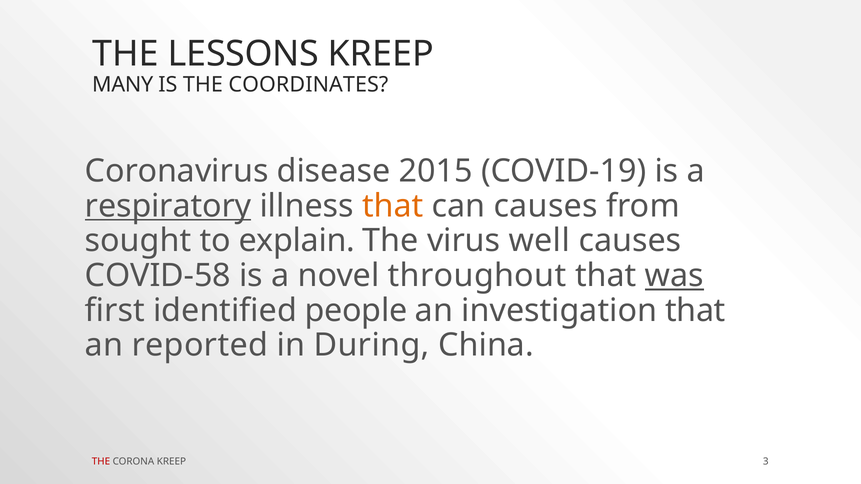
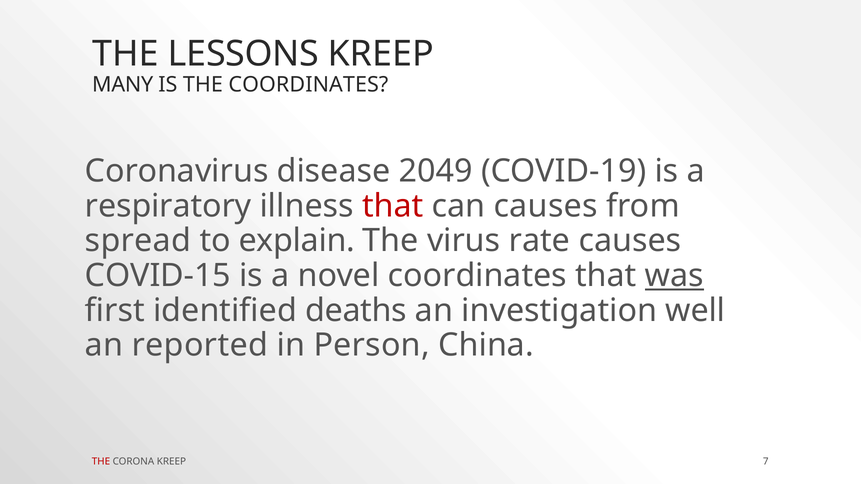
2015: 2015 -> 2049
respiratory underline: present -> none
that at (393, 206) colour: orange -> red
sought: sought -> spread
well: well -> rate
COVID-58: COVID-58 -> COVID-15
novel throughout: throughout -> coordinates
people: people -> deaths
investigation that: that -> well
During: During -> Person
3: 3 -> 7
